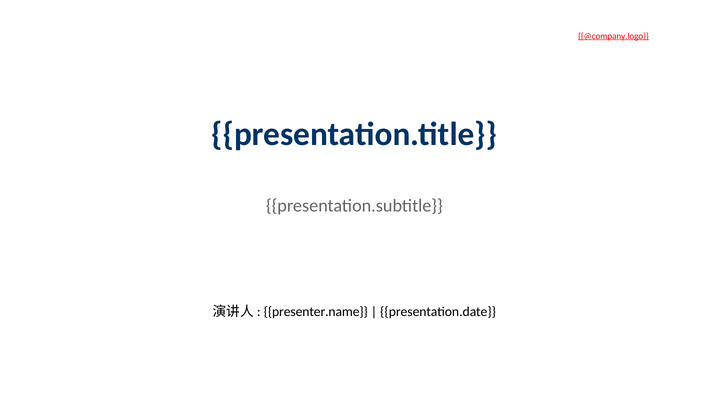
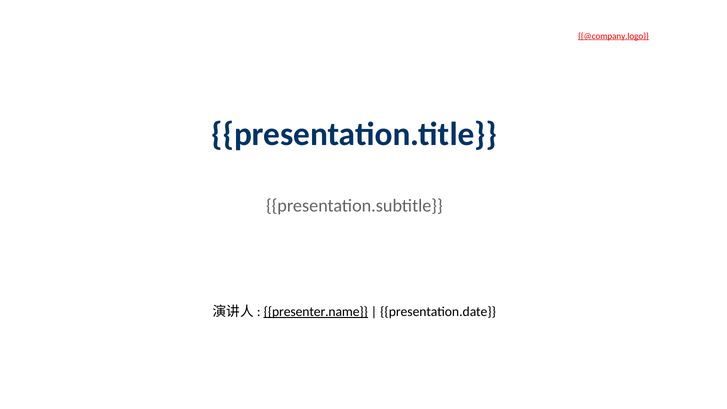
presenter.name underline: none -> present
